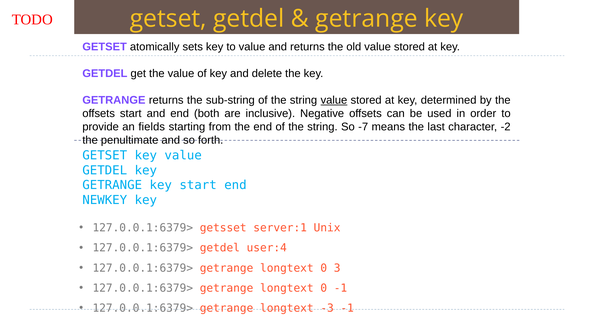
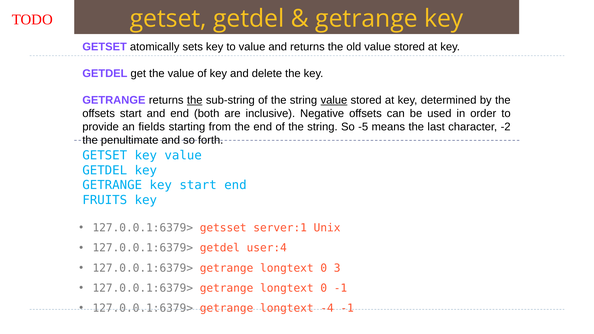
the at (195, 100) underline: none -> present
-7: -7 -> -5
NEWKEY: NEWKEY -> FRUITS
-3: -3 -> -4
